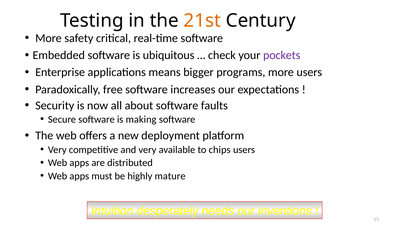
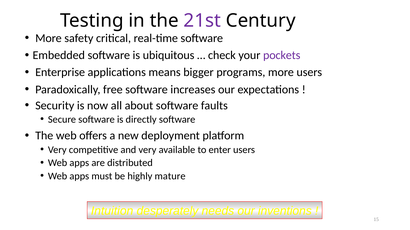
21st colour: orange -> purple
making: making -> directly
chips: chips -> enter
